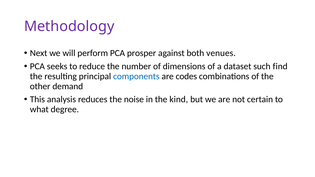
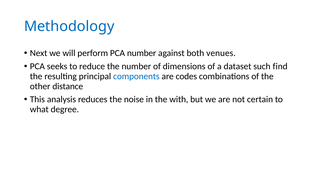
Methodology colour: purple -> blue
PCA prosper: prosper -> number
demand: demand -> distance
kind: kind -> with
